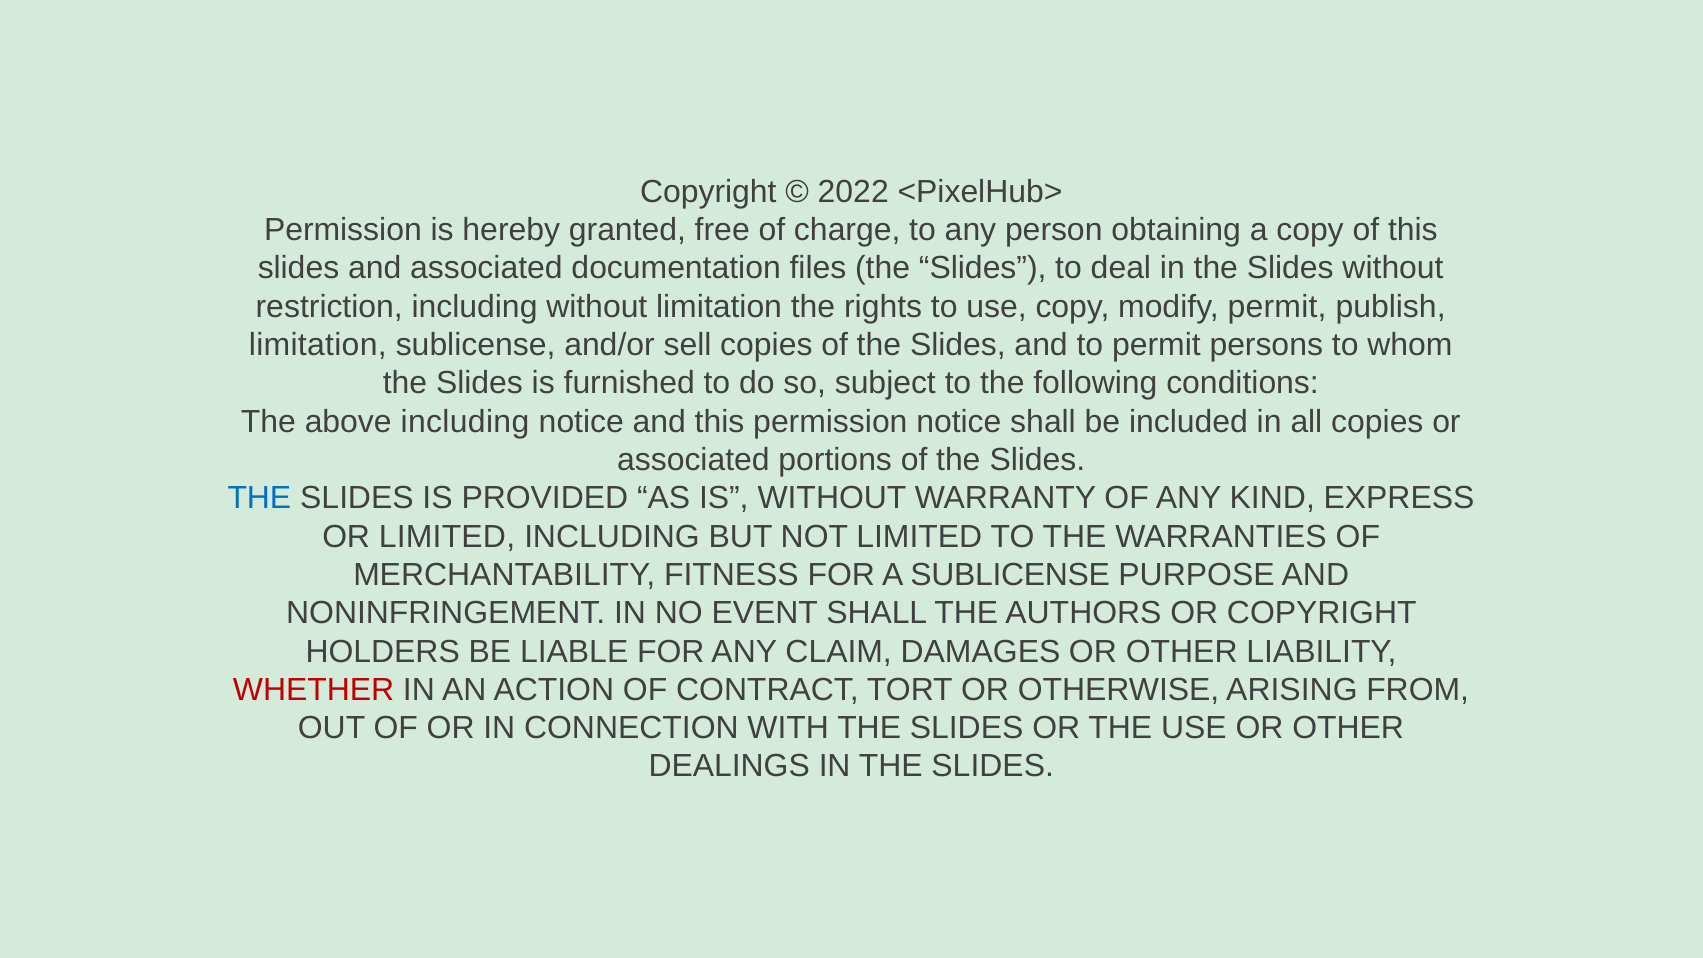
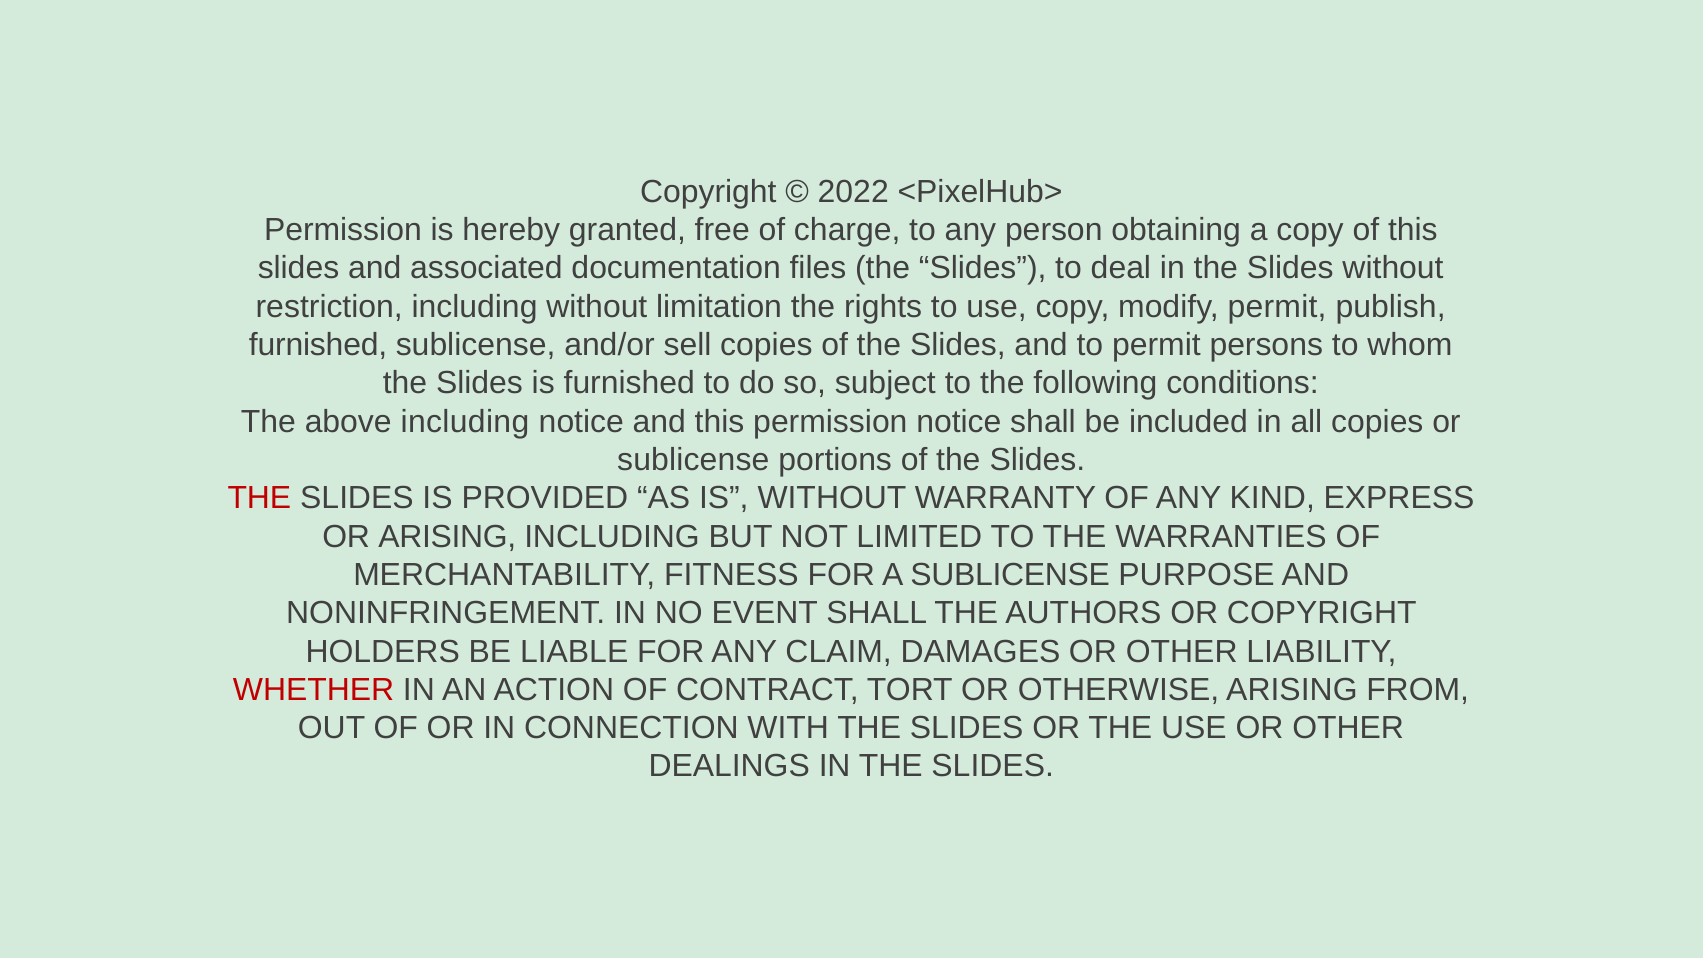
limitation at (318, 345): limitation -> furnished
associated at (693, 460): associated -> sublicense
THE at (259, 498) colour: blue -> red
OR LIMITED: LIMITED -> ARISING
